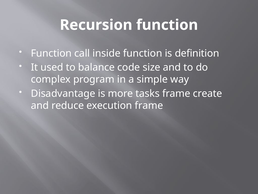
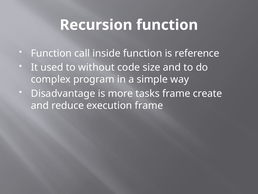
definition: definition -> reference
balance: balance -> without
